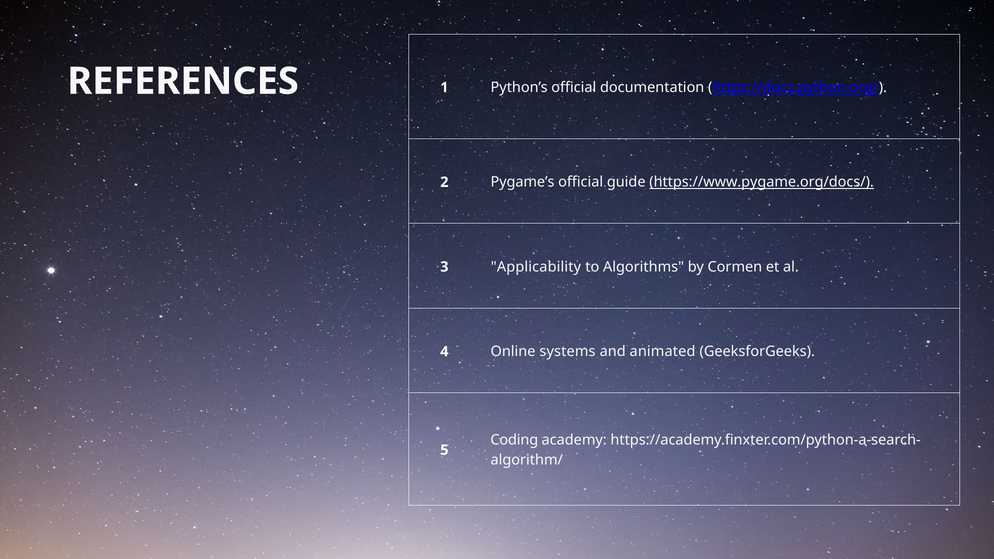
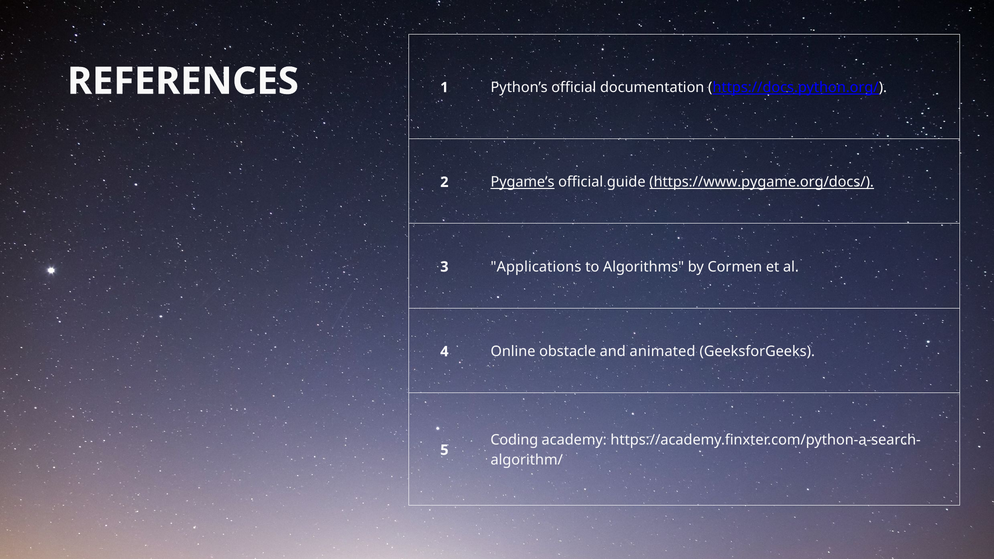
Pygame’s underline: none -> present
Applicability: Applicability -> Applications
systems: systems -> obstacle
